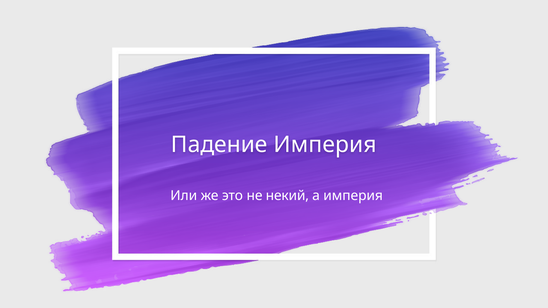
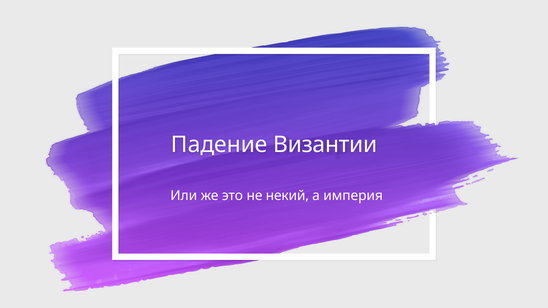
Падение Империя: Империя -> Византии
